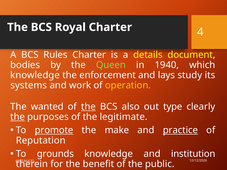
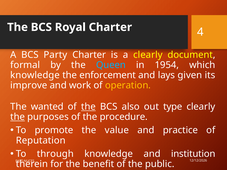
Rules: Rules -> Party
a details: details -> clearly
bodies: bodies -> formal
Queen colour: light green -> light blue
1940: 1940 -> 1954
study: study -> given
systems: systems -> improve
legitimate: legitimate -> procedure
promote underline: present -> none
make: make -> value
practice underline: present -> none
grounds: grounds -> through
